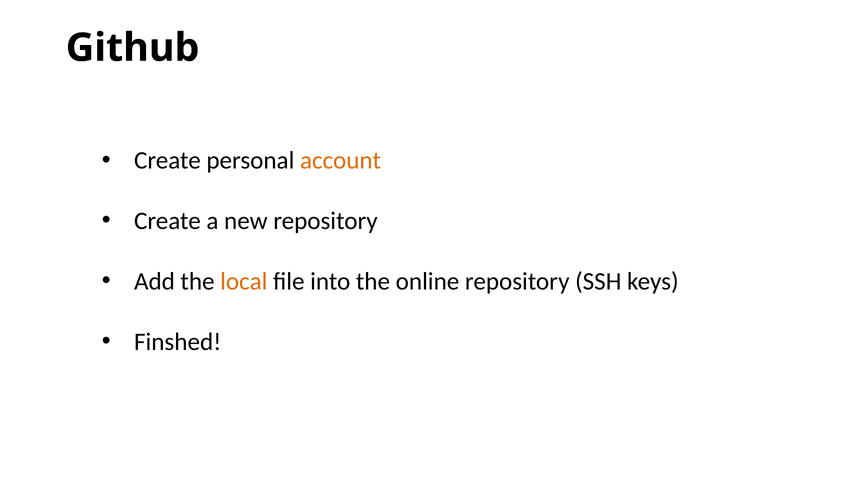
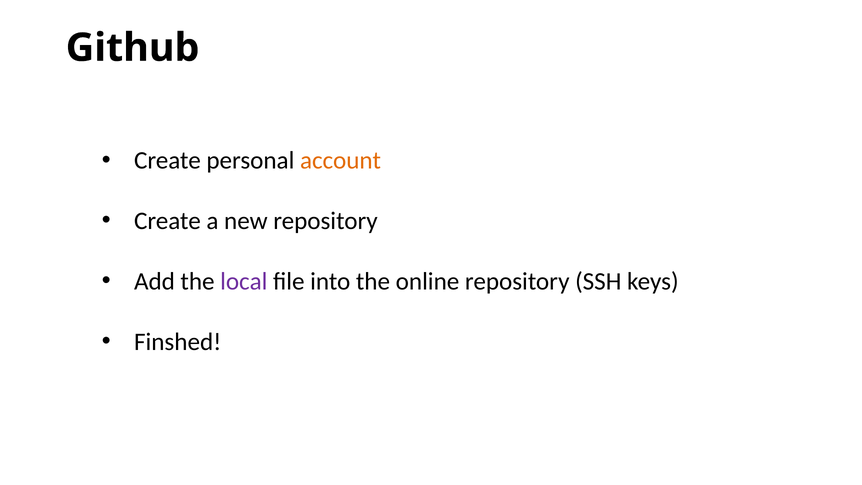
local colour: orange -> purple
